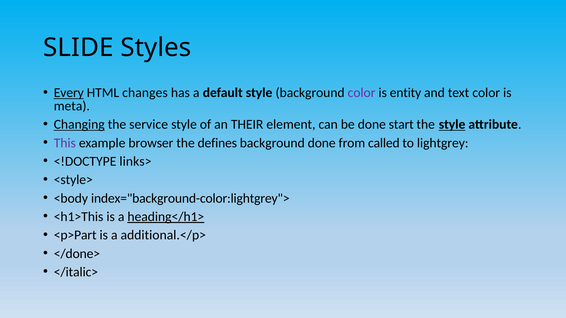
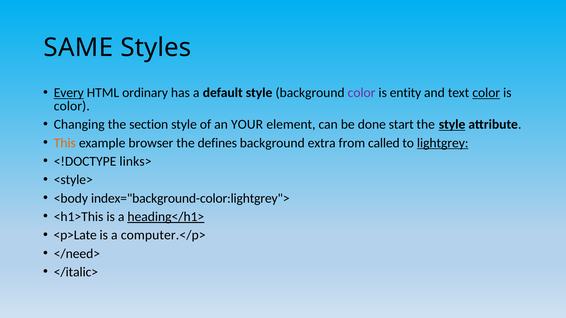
SLIDE: SLIDE -> SAME
changes: changes -> ordinary
color at (486, 93) underline: none -> present
meta at (72, 106): meta -> color
Changing underline: present -> none
service: service -> section
THEIR: THEIR -> YOUR
This colour: purple -> orange
background done: done -> extra
lightgrey underline: none -> present
<p>Part: <p>Part -> <p>Late
additional.</p>: additional.</p> -> computer.</p>
</done>: </done> -> </need>
